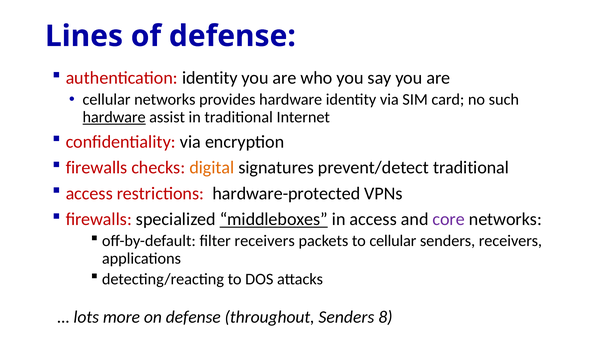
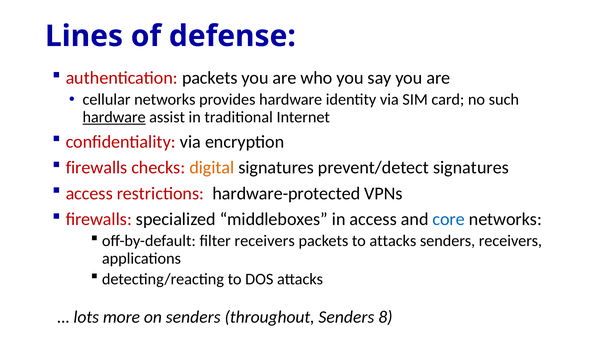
authentication identity: identity -> packets
prevent/detect traditional: traditional -> signatures
middleboxes underline: present -> none
core colour: purple -> blue
to cellular: cellular -> attacks
on defense: defense -> senders
